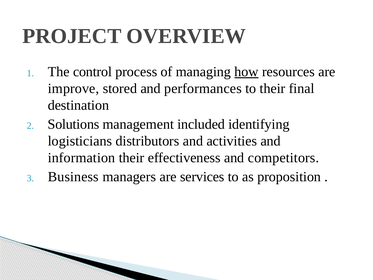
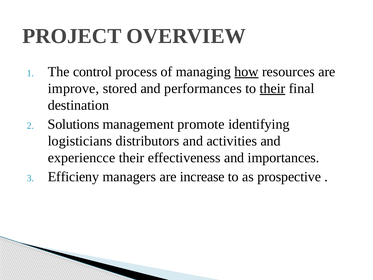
their at (273, 88) underline: none -> present
included: included -> promote
information: information -> experiencce
competitors: competitors -> importances
Business: Business -> Efficieny
services: services -> increase
proposition: proposition -> prospective
